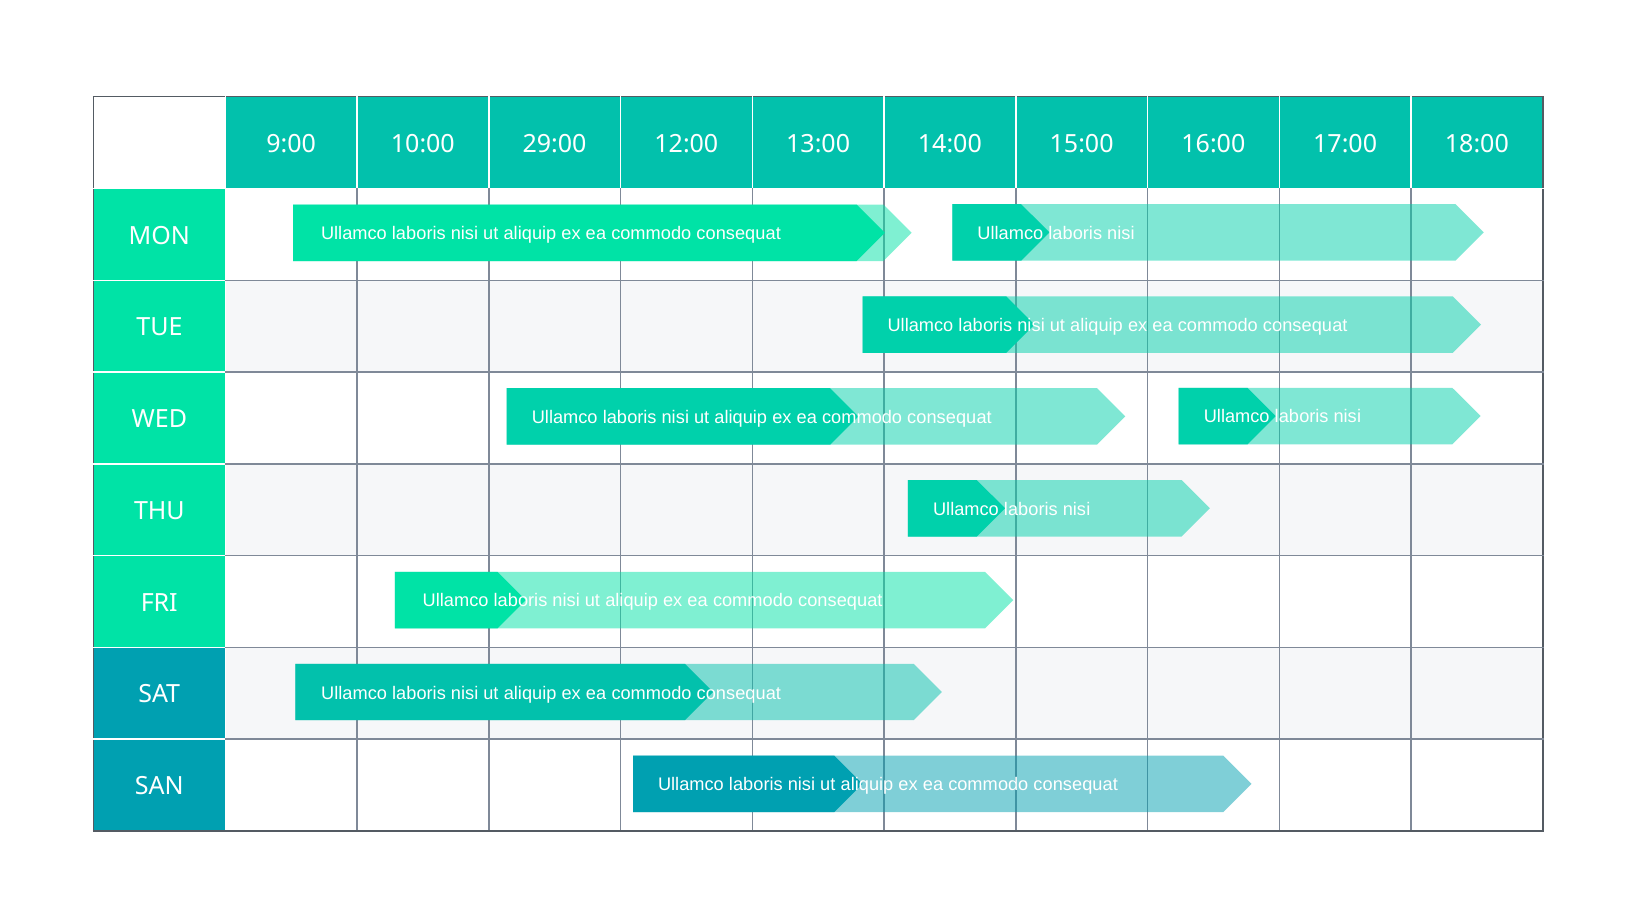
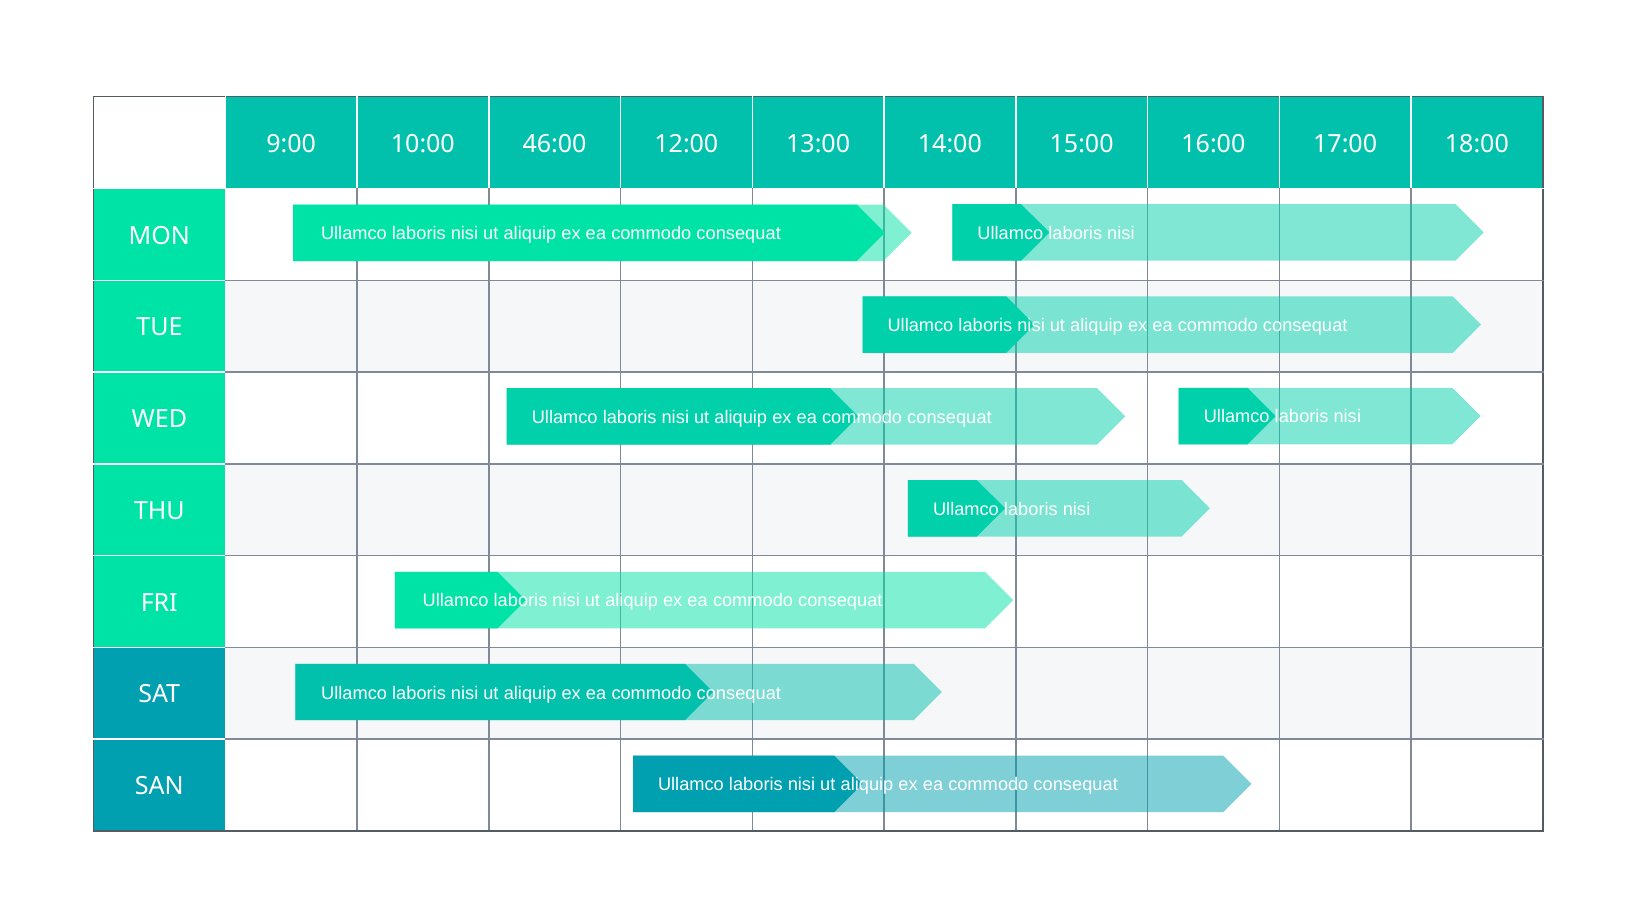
29:00: 29:00 -> 46:00
